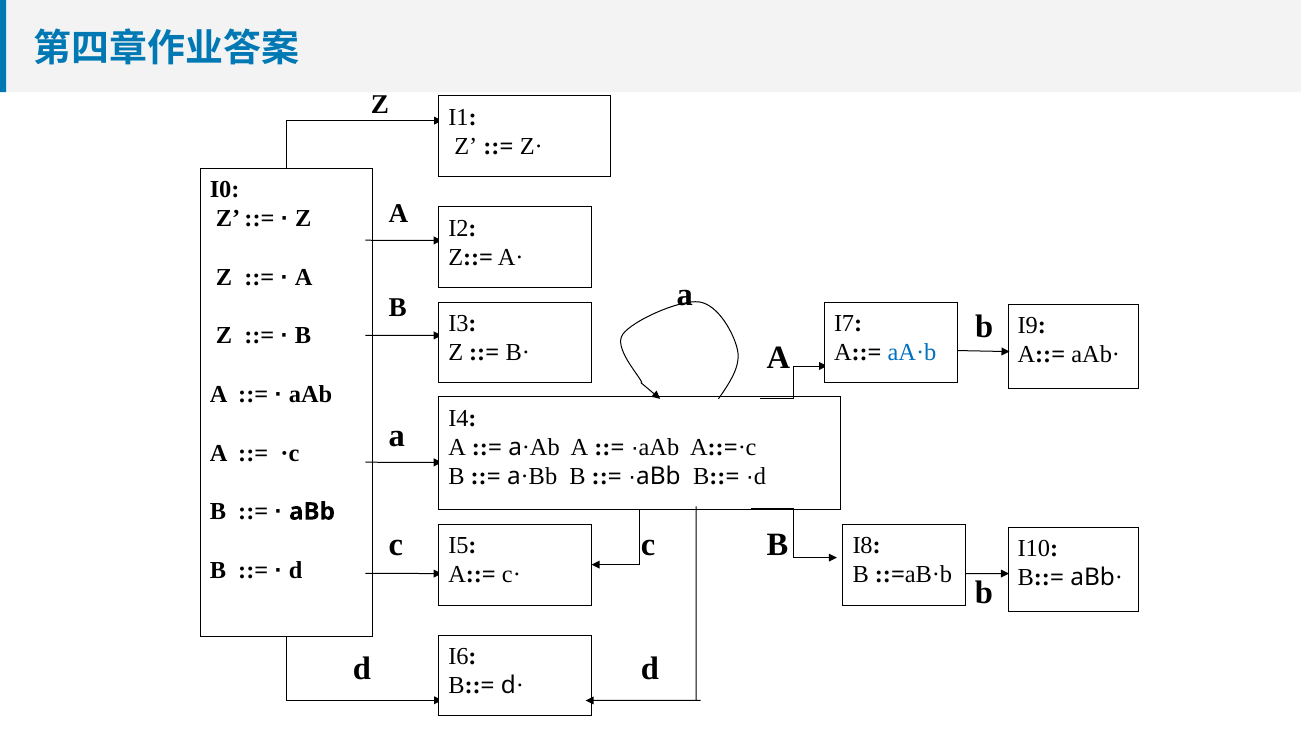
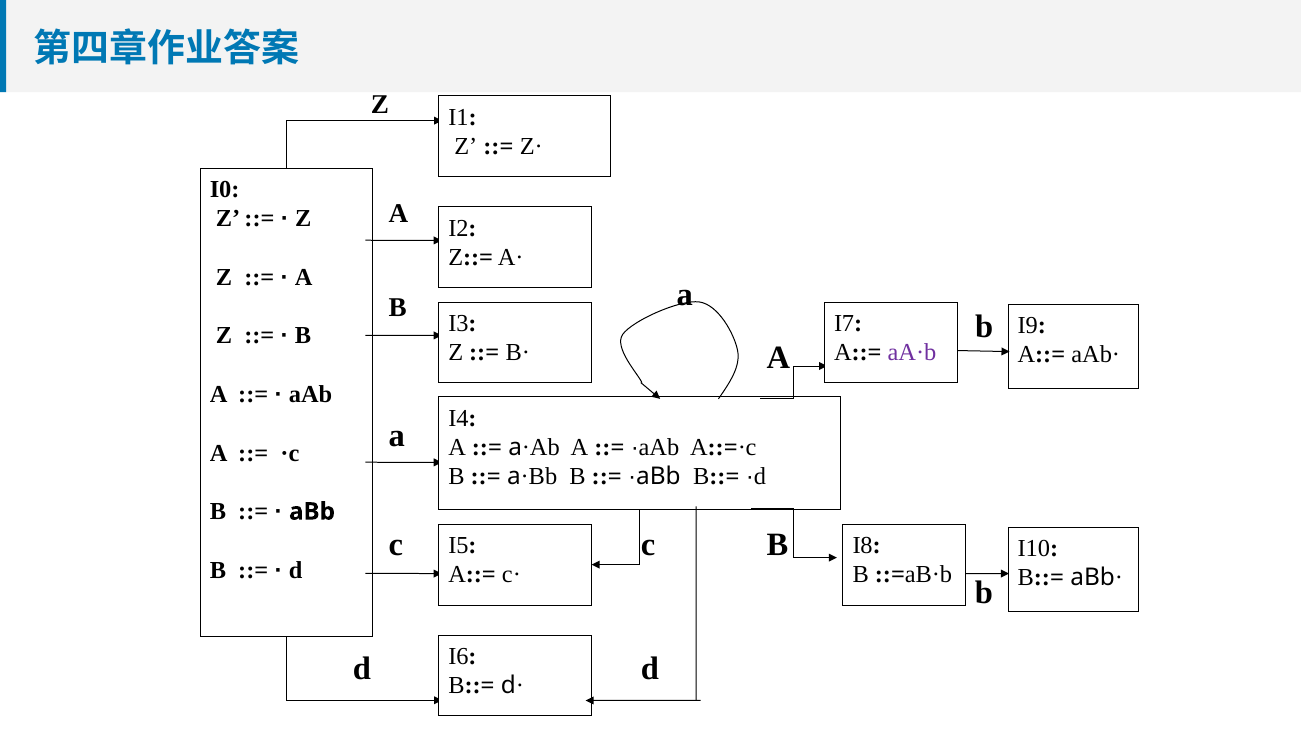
aA·b colour: blue -> purple
